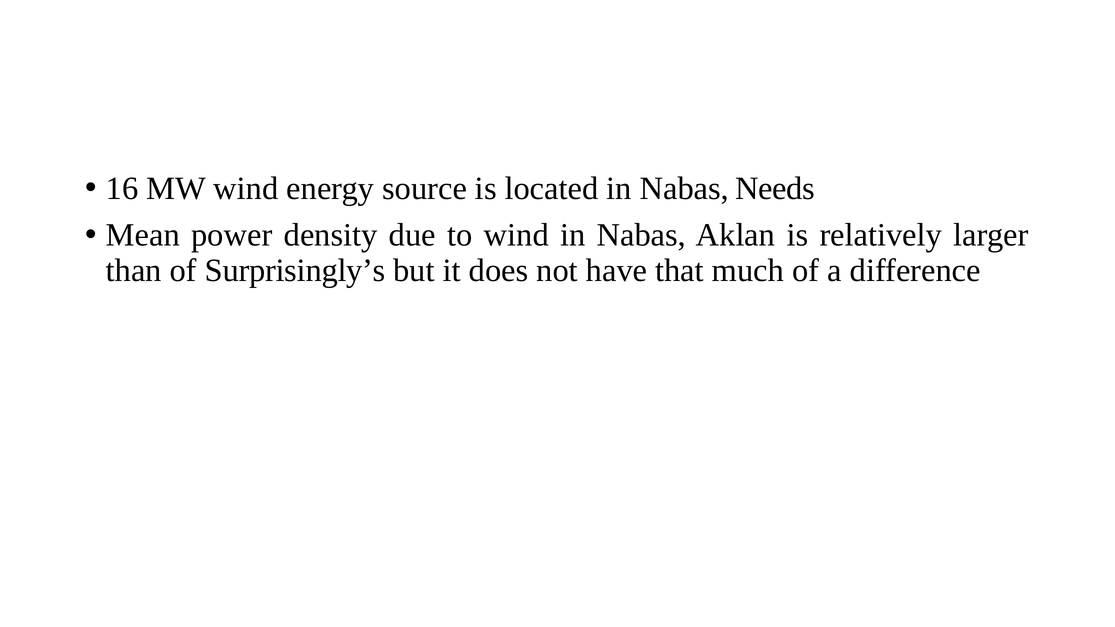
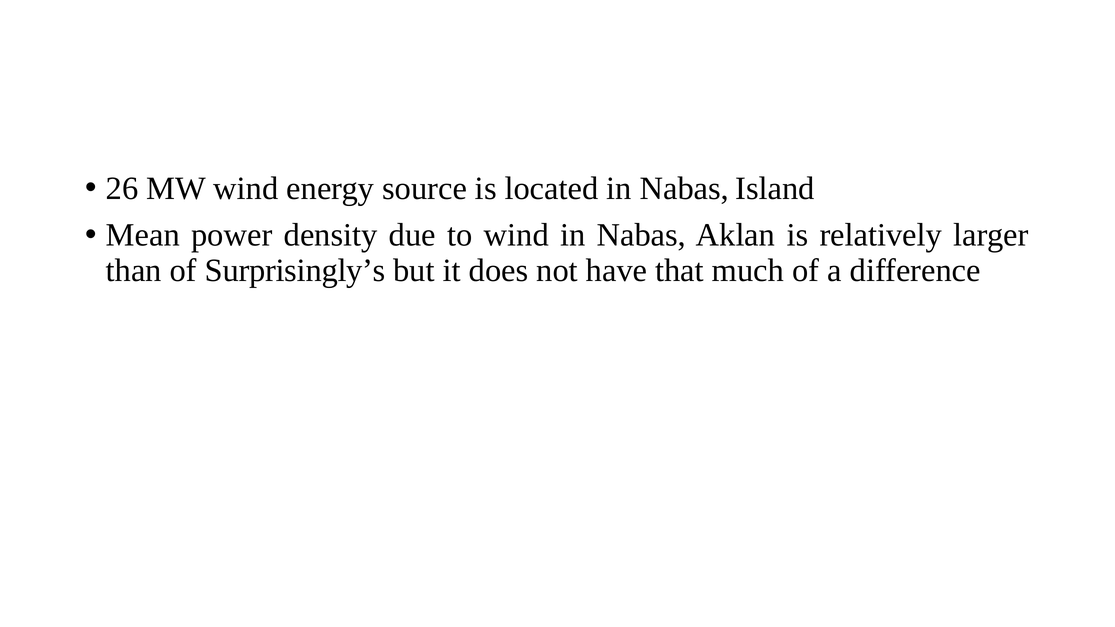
16: 16 -> 26
Needs: Needs -> Island
